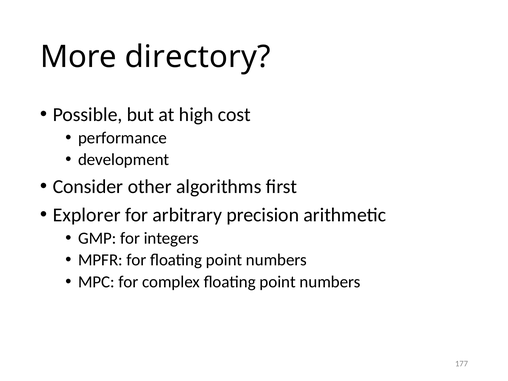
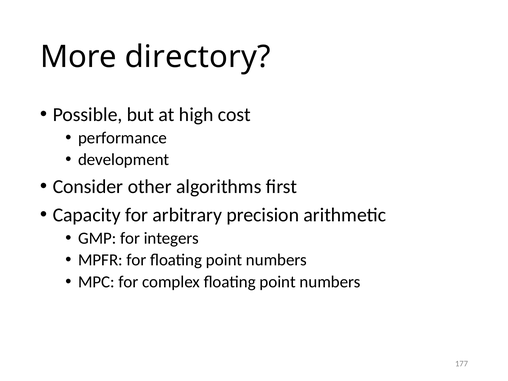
Explorer: Explorer -> Capacity
